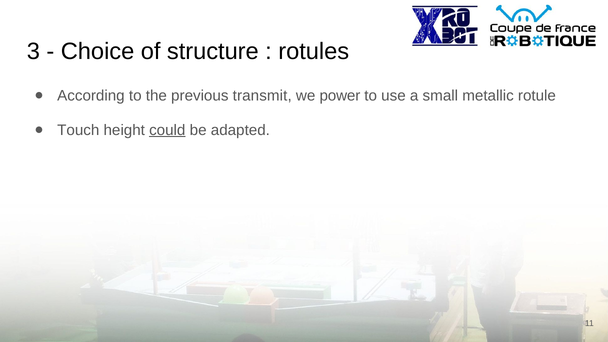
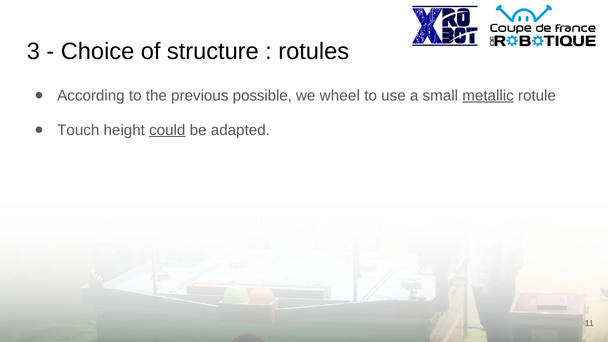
transmit: transmit -> possible
power: power -> wheel
metallic underline: none -> present
